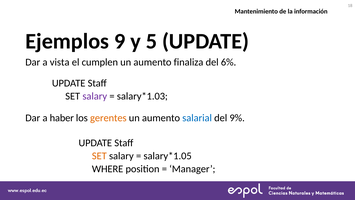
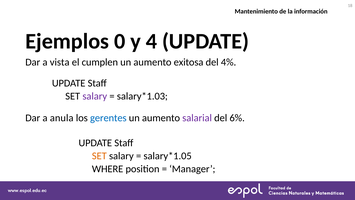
9: 9 -> 0
5: 5 -> 4
finaliza: finaliza -> exitosa
6%: 6% -> 4%
haber: haber -> anula
gerentes colour: orange -> blue
salarial colour: blue -> purple
9%: 9% -> 6%
